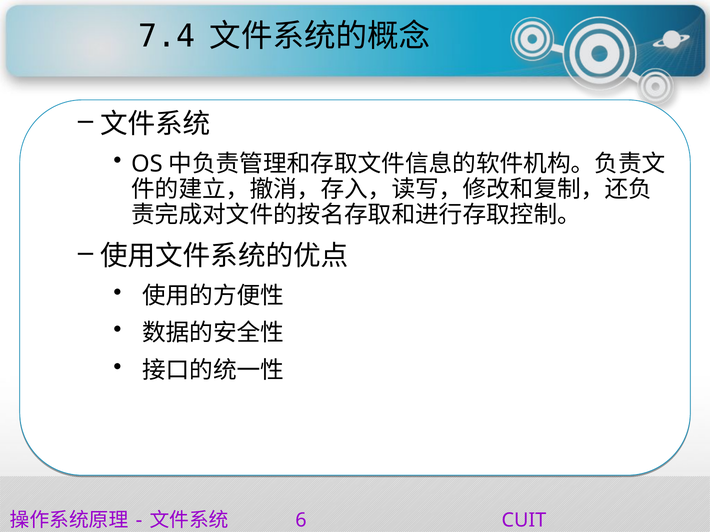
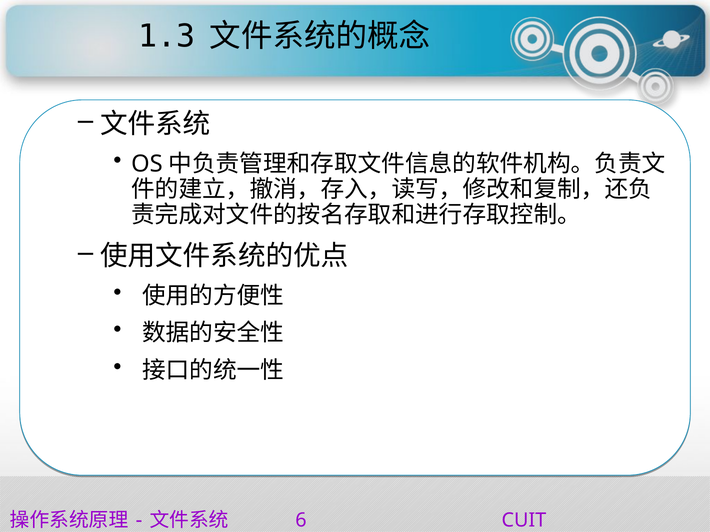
7.4: 7.4 -> 1.3
